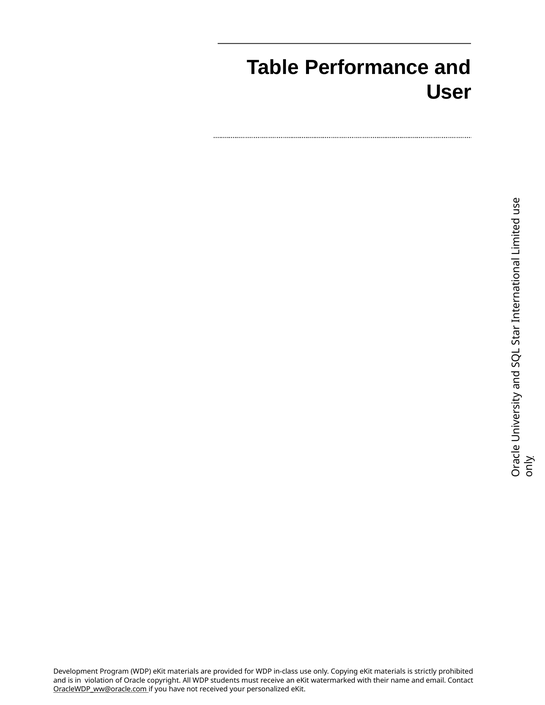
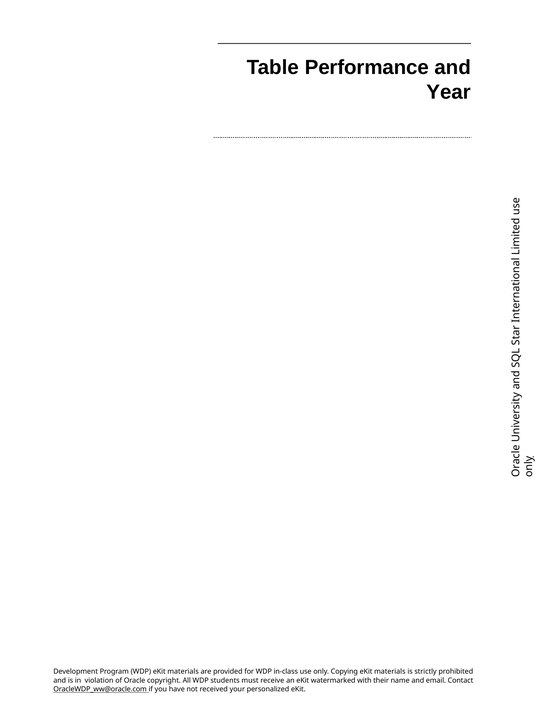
User: User -> Year
